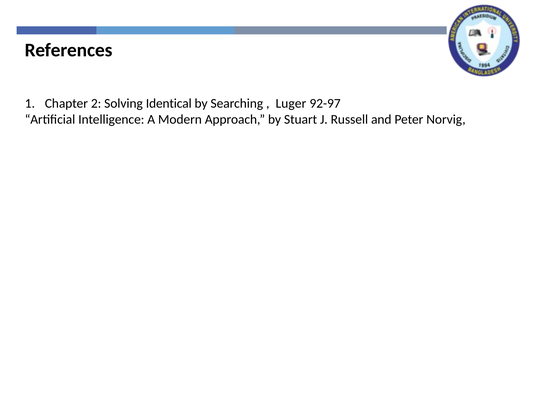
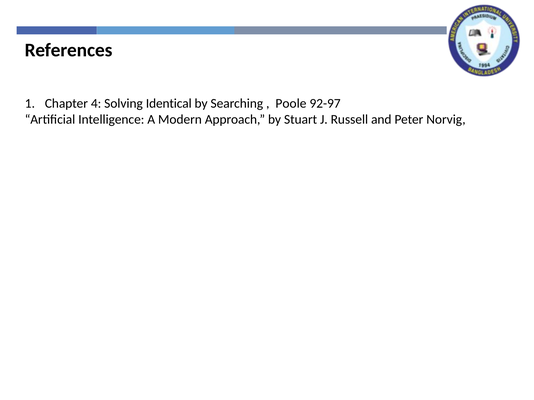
2: 2 -> 4
Luger: Luger -> Poole
